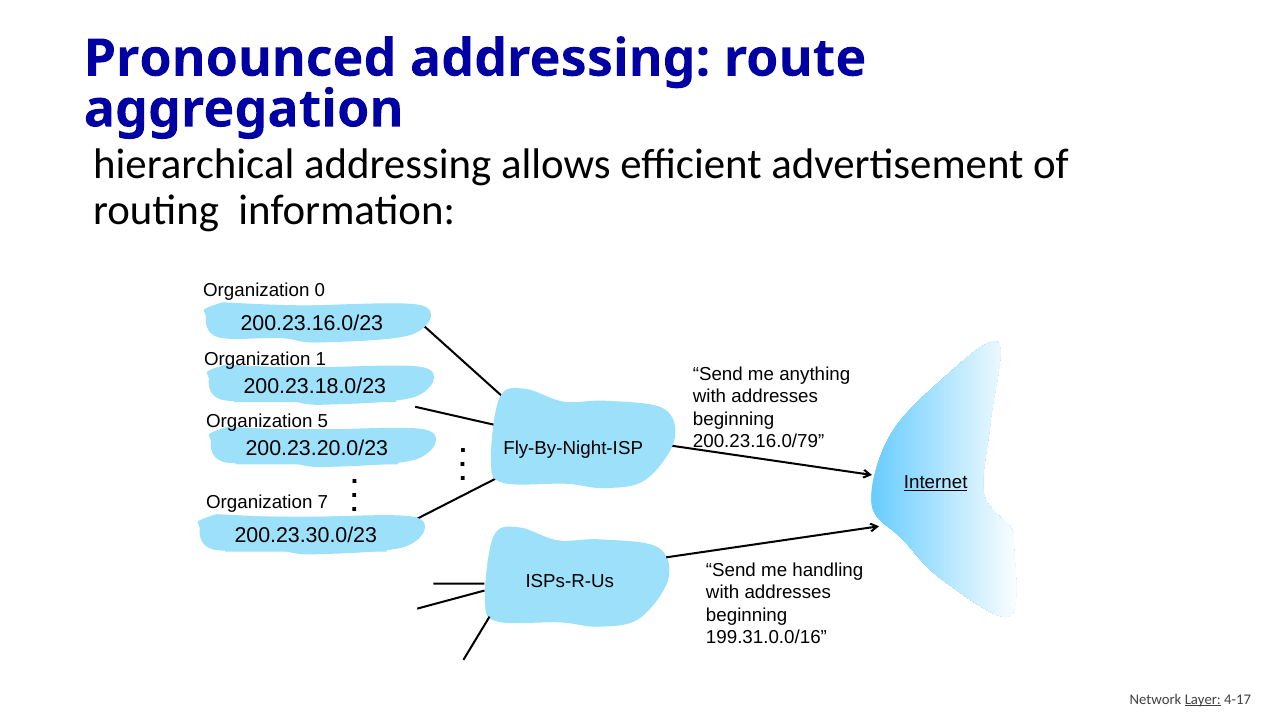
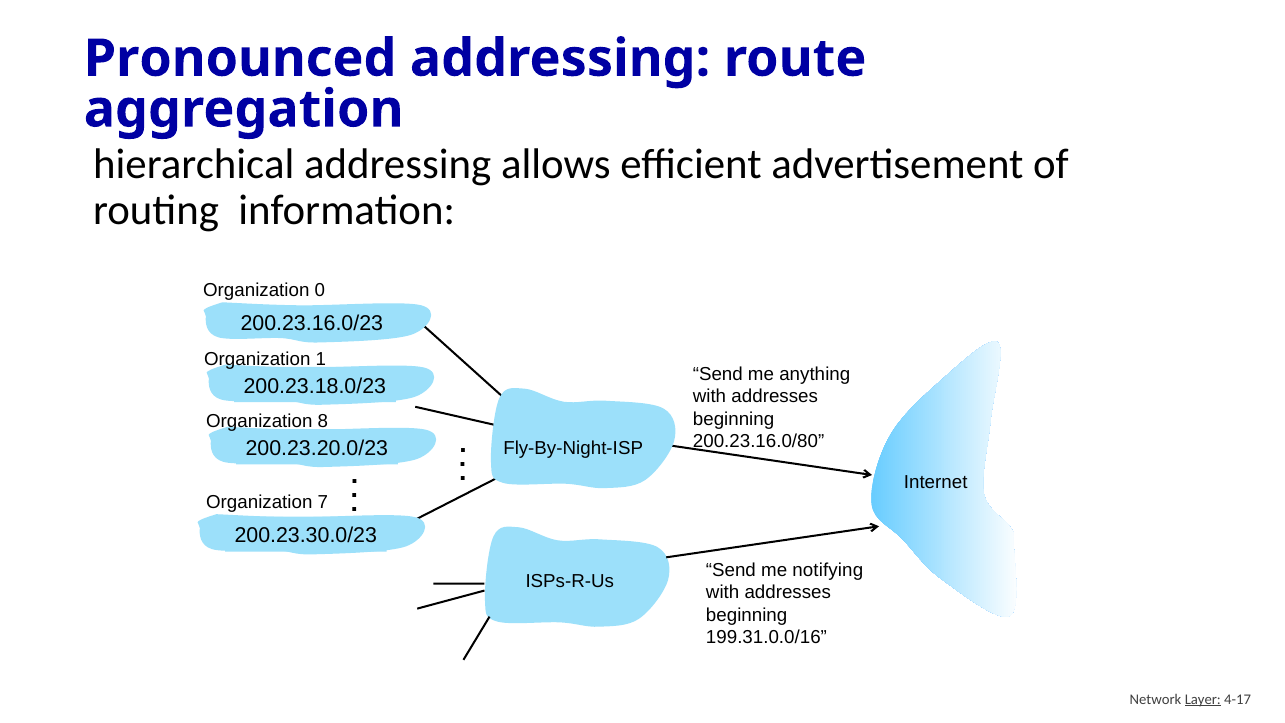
5: 5 -> 8
200.23.16.0/79: 200.23.16.0/79 -> 200.23.16.0/80
Internet underline: present -> none
handling: handling -> notifying
